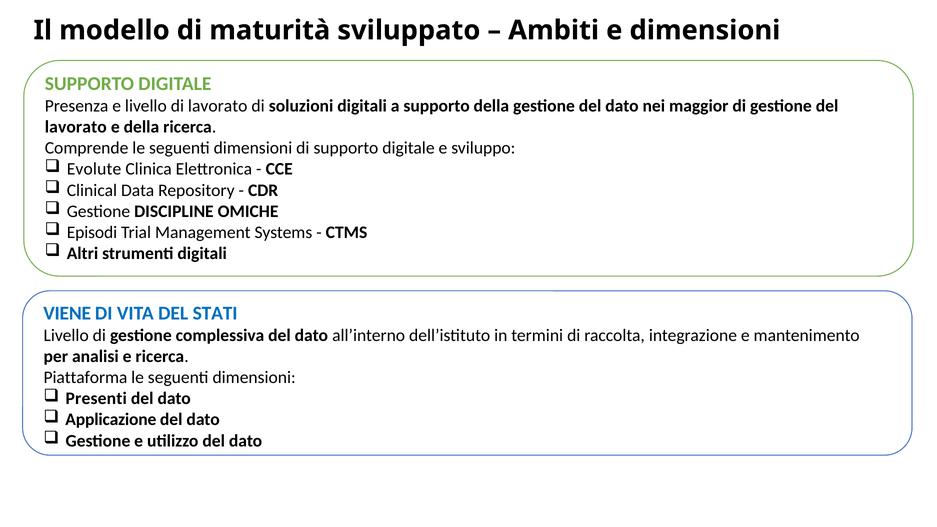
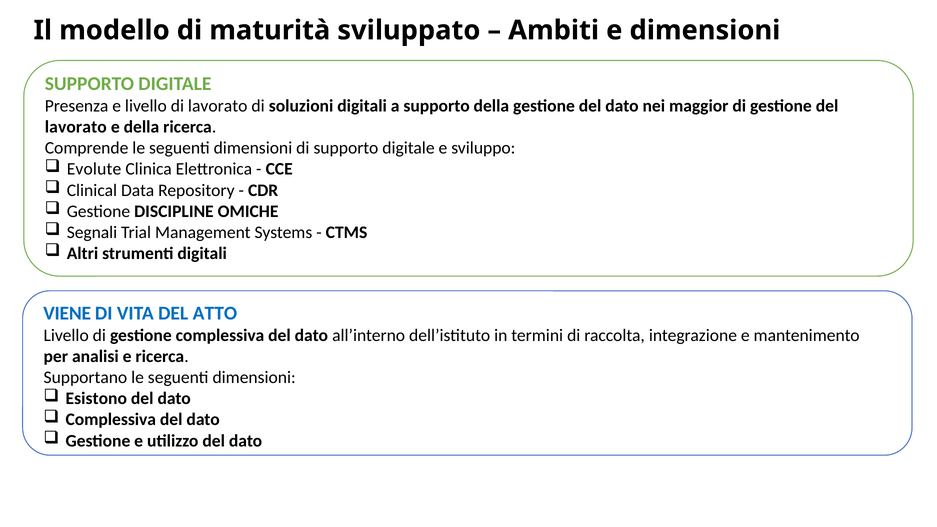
Episodi: Episodi -> Segnali
STATI: STATI -> ATTO
Piattaforma: Piattaforma -> Supportano
Presenti: Presenti -> Esistono
Applicazione at (111, 420): Applicazione -> Complessiva
